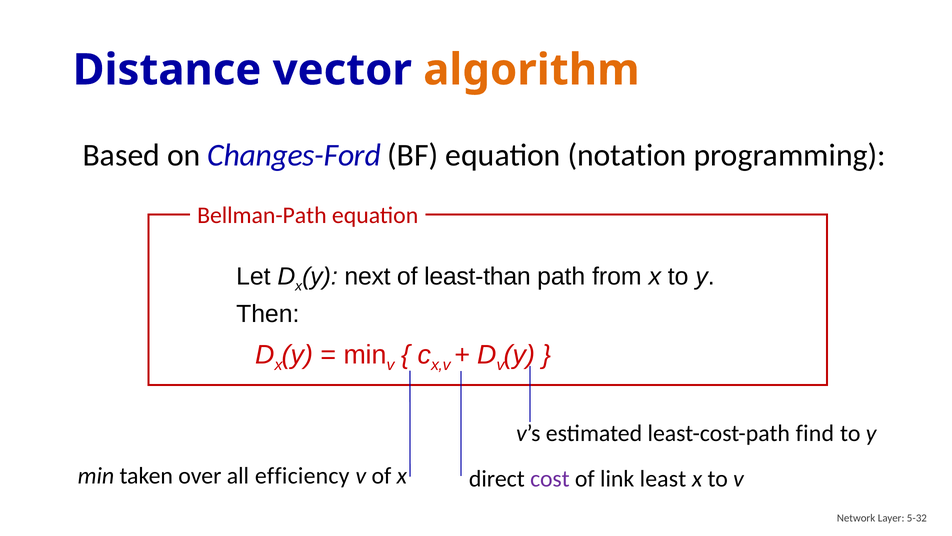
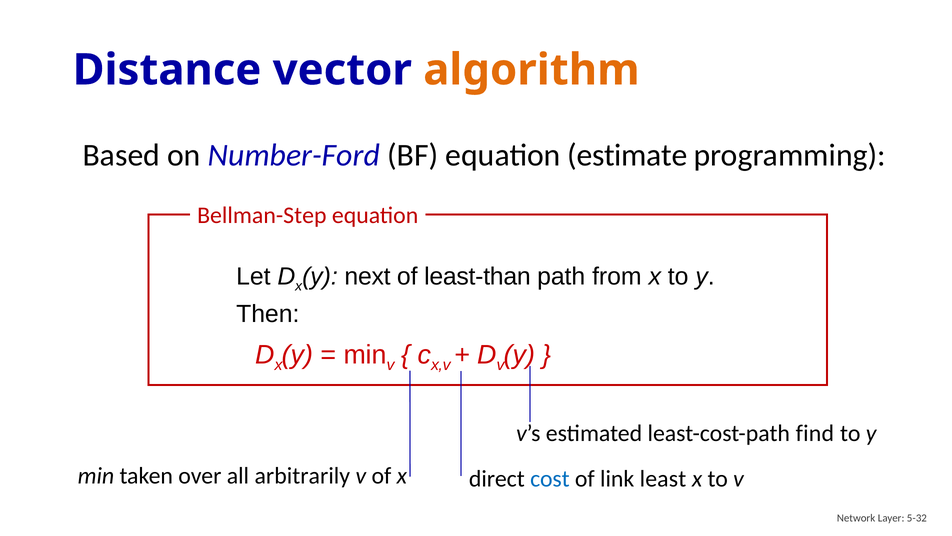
Changes-Ford: Changes-Ford -> Number-Ford
notation: notation -> estimate
Bellman-Path: Bellman-Path -> Bellman-Step
efficiency: efficiency -> arbitrarily
cost colour: purple -> blue
